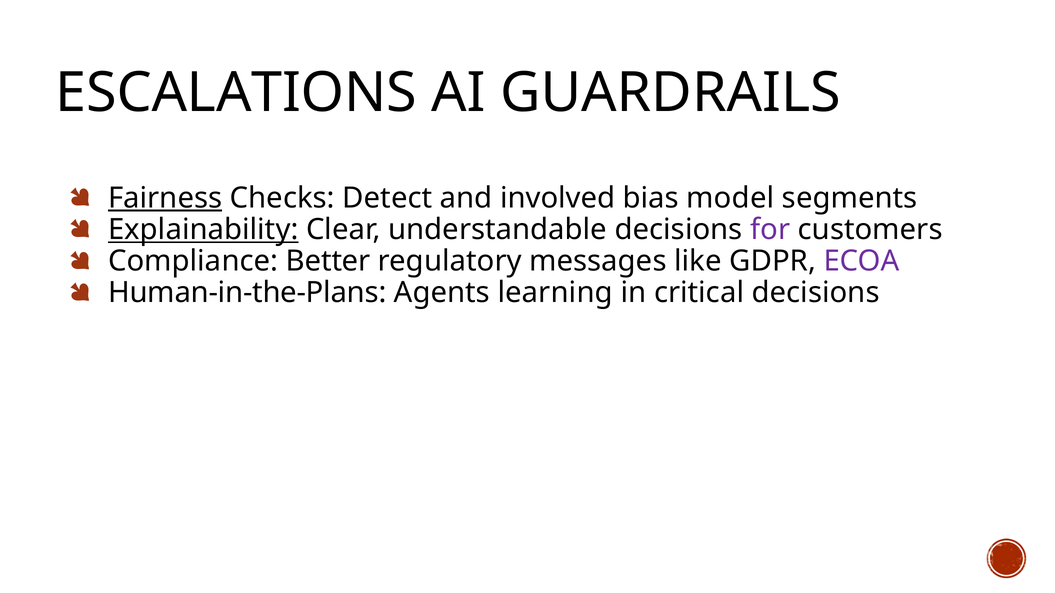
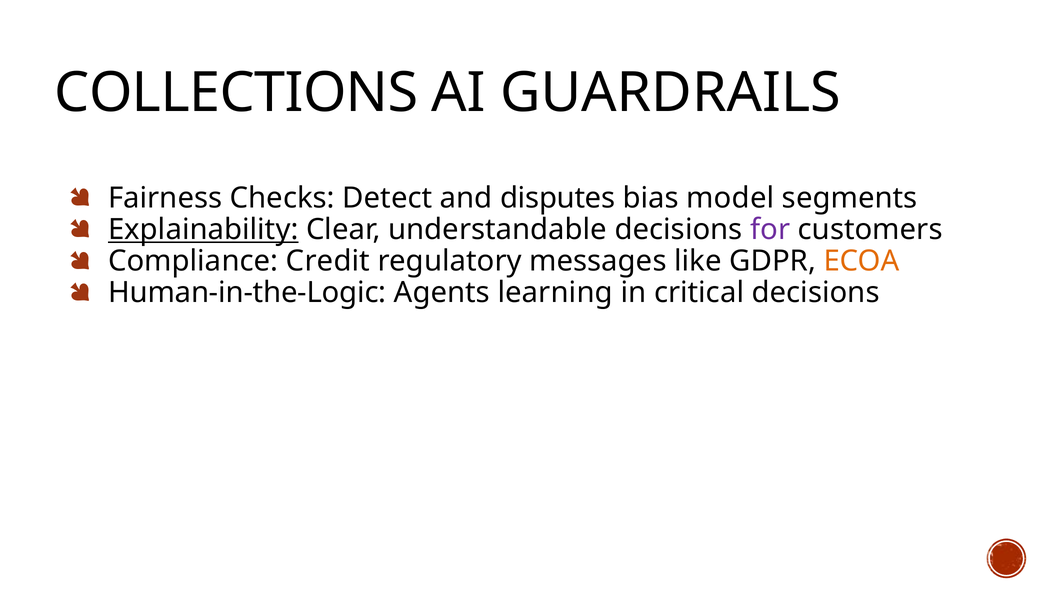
ESCALATIONS: ESCALATIONS -> COLLECTIONS
Fairness underline: present -> none
involved: involved -> disputes
Better: Better -> Credit
ECOA colour: purple -> orange
Human-in-the-Plans: Human-in-the-Plans -> Human-in-the-Logic
